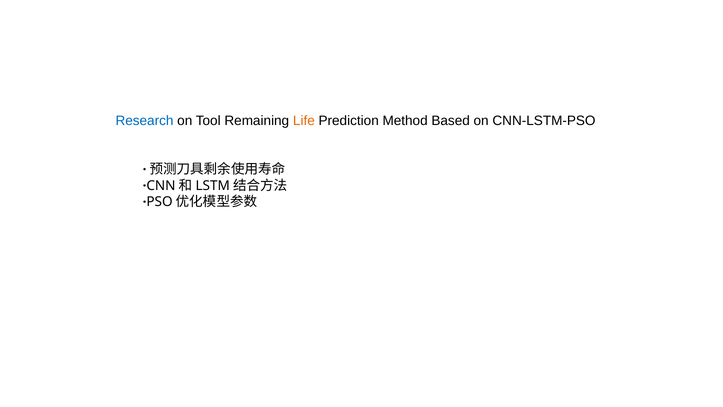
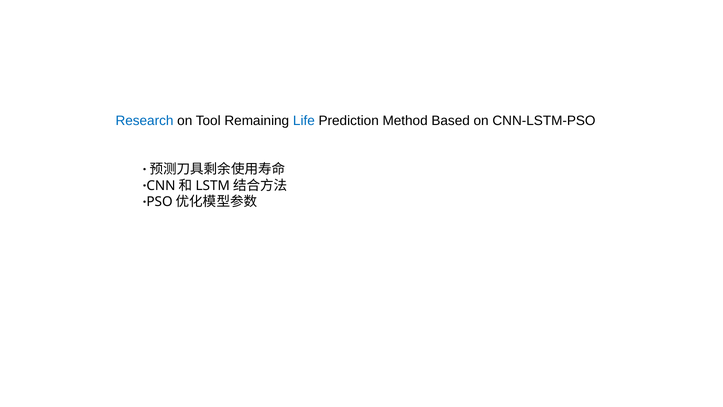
Life colour: orange -> blue
